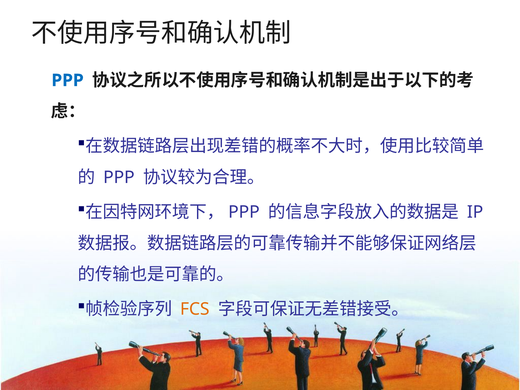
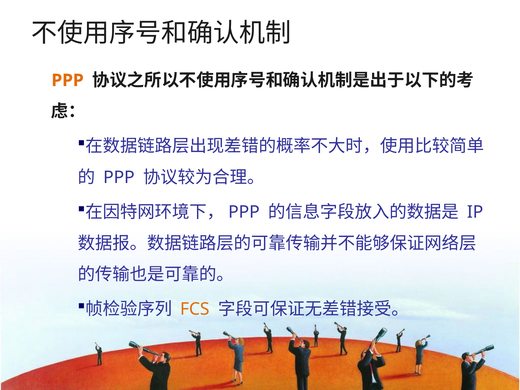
PPP at (68, 80) colour: blue -> orange
